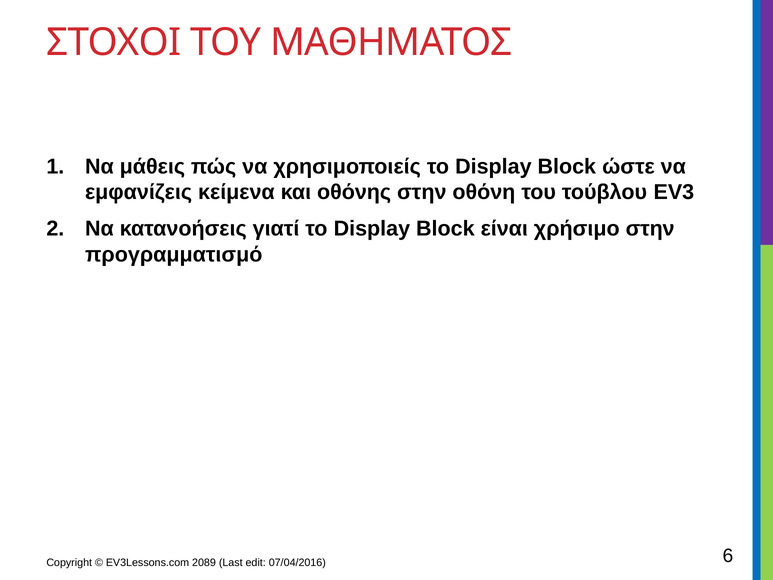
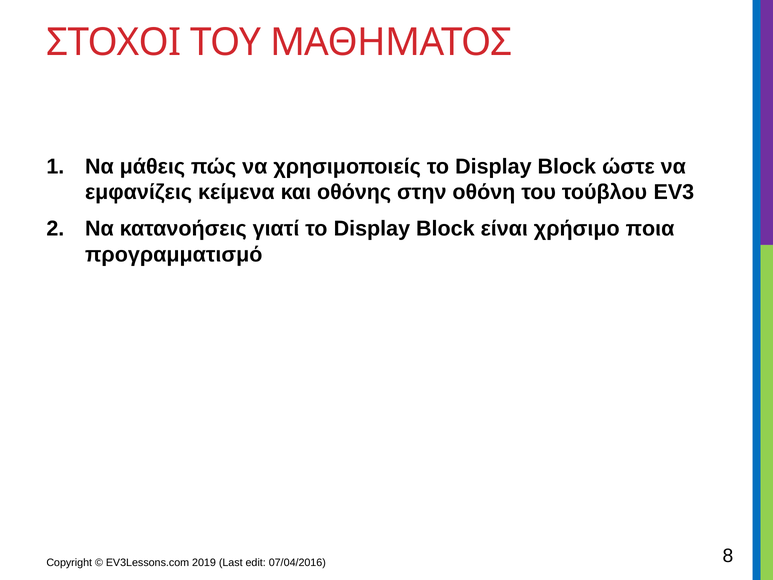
χρήσιμο στην: στην -> ποια
2089: 2089 -> 2019
6: 6 -> 8
